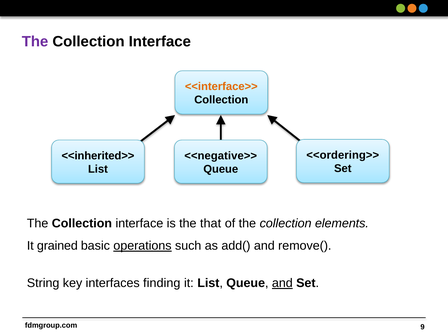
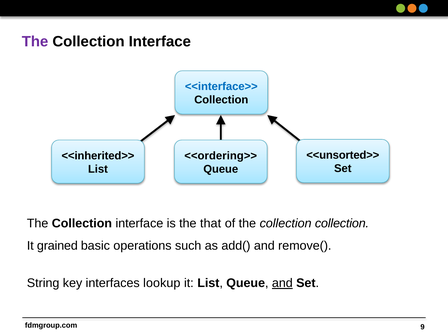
<<interface>> colour: orange -> blue
<<ordering>>: <<ordering>> -> <<unsorted>>
<<negative>>: <<negative>> -> <<ordering>>
collection elements: elements -> collection
operations underline: present -> none
finding: finding -> lookup
